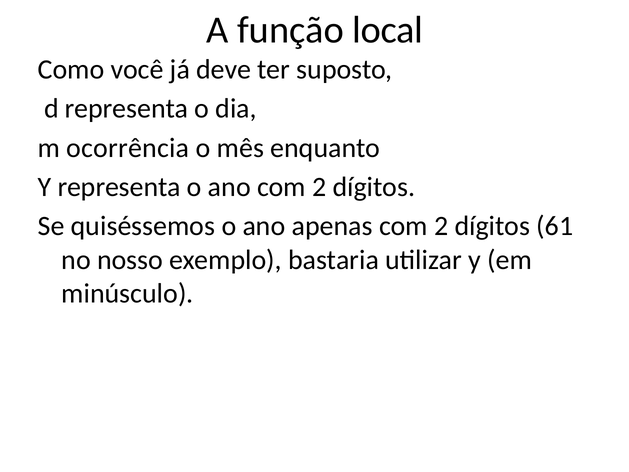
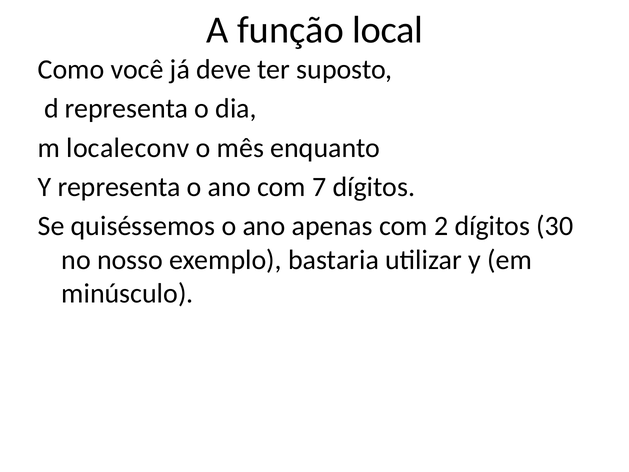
ocorrência: ocorrência -> localeconv
ano com 2: 2 -> 7
61: 61 -> 30
